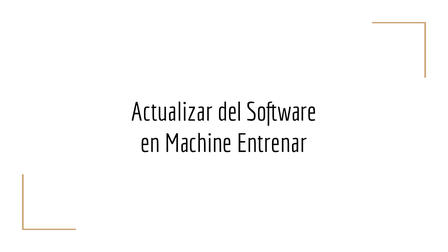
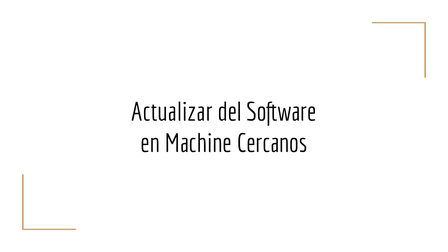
Entrenar: Entrenar -> Cercanos
